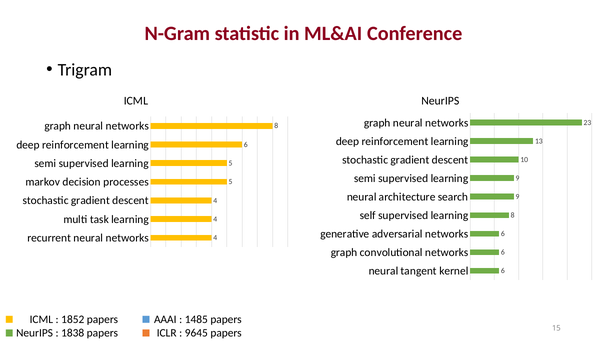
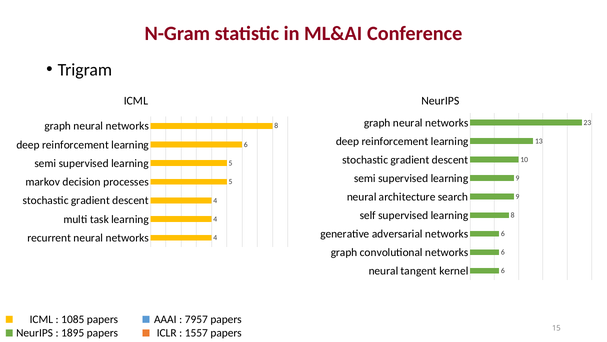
1852: 1852 -> 1085
1485: 1485 -> 7957
1838: 1838 -> 1895
9645: 9645 -> 1557
